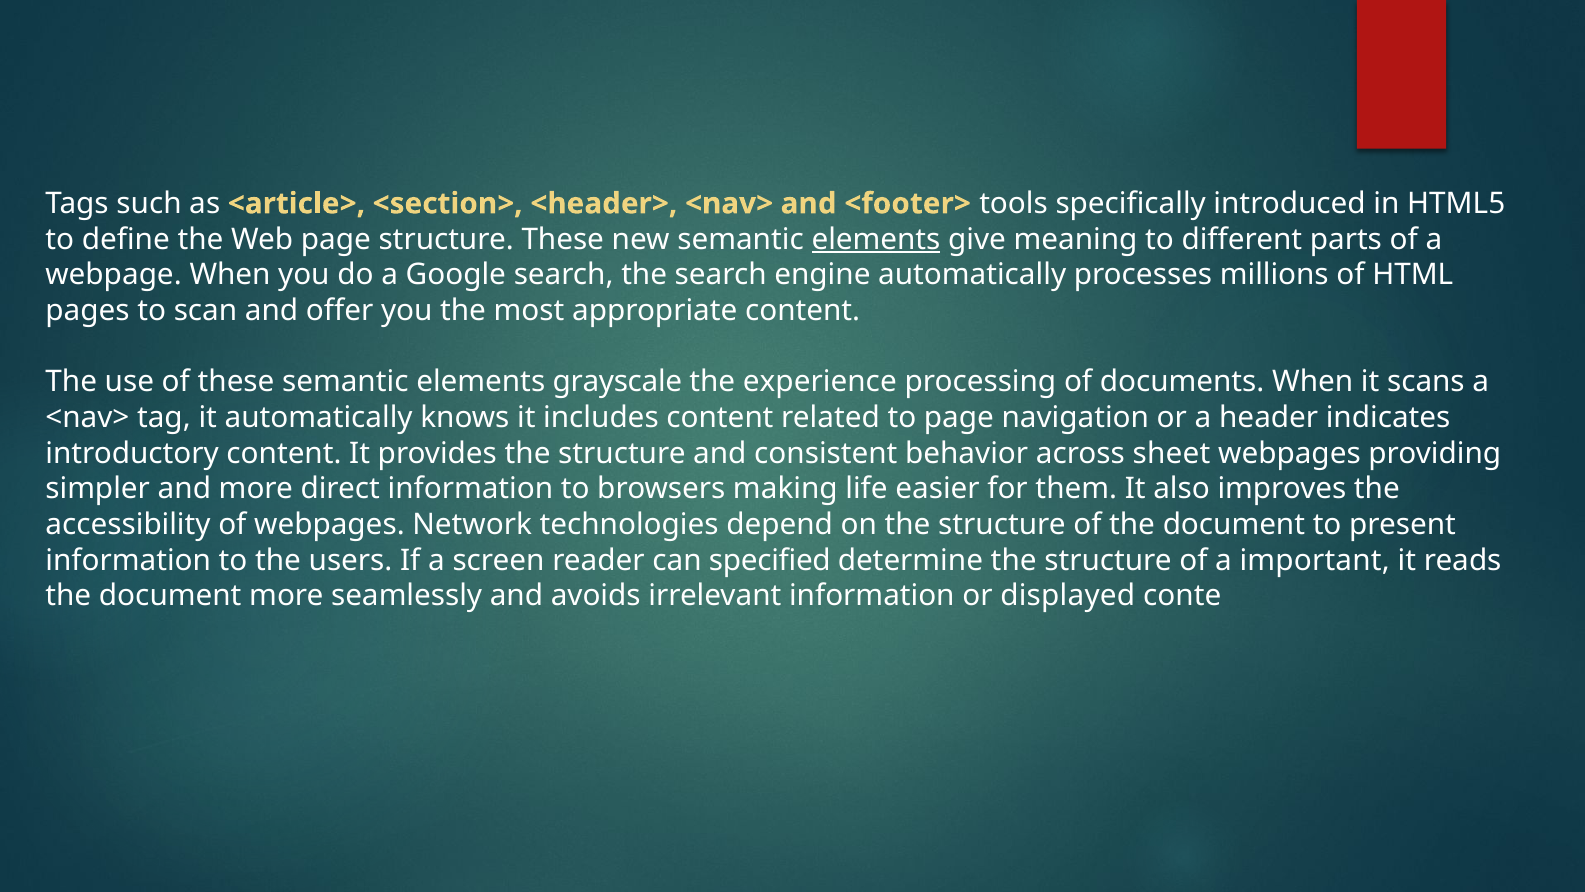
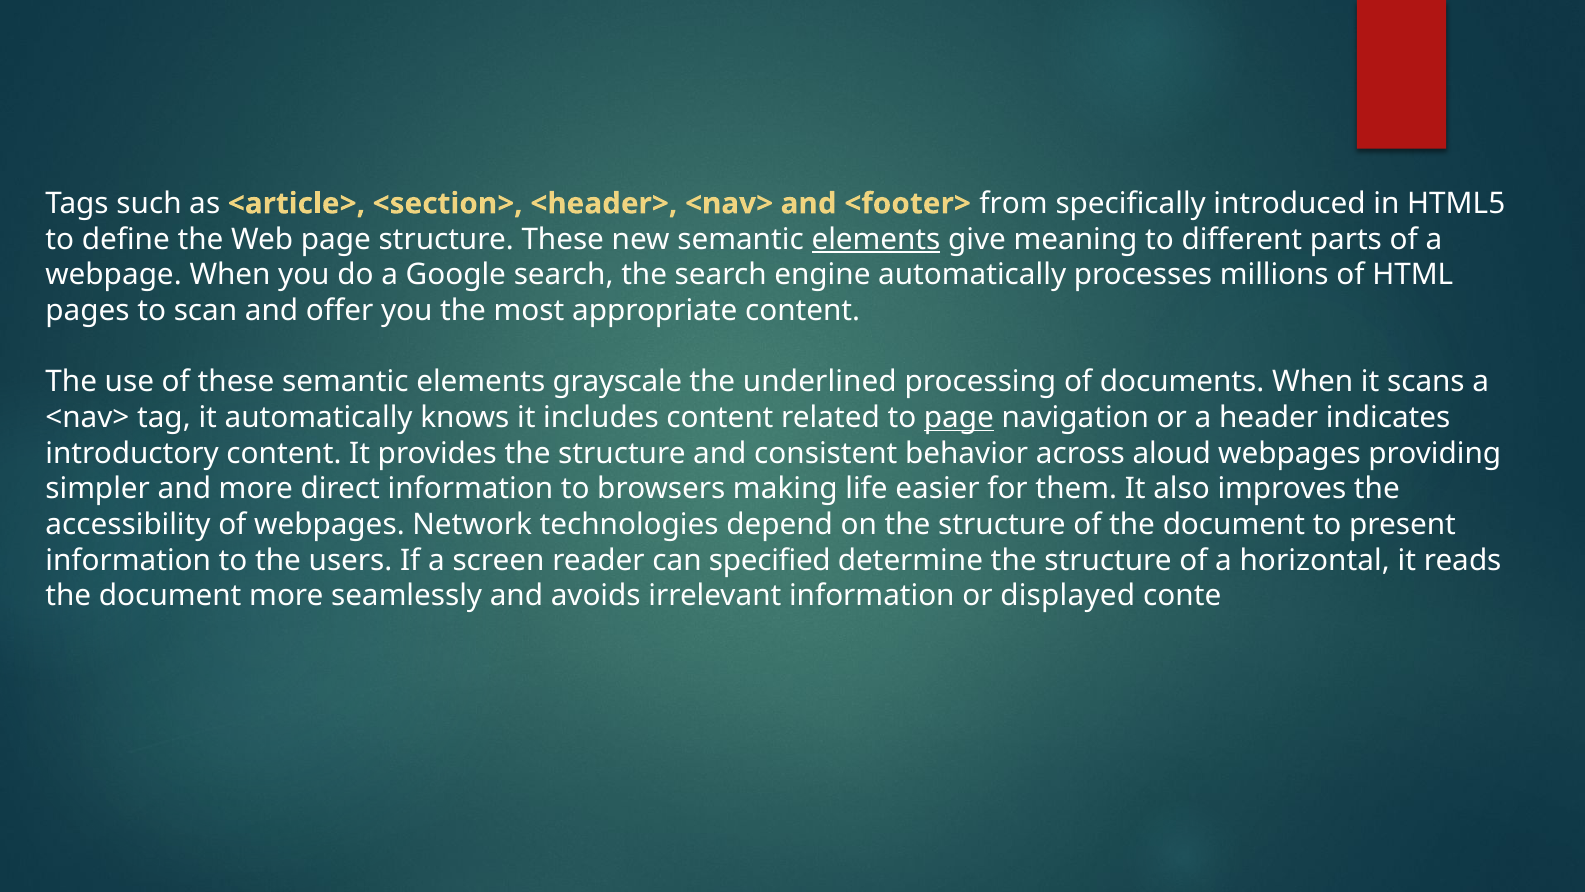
tools: tools -> from
experience: experience -> underlined
page at (959, 417) underline: none -> present
sheet: sheet -> aloud
important: important -> horizontal
